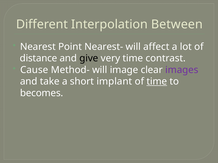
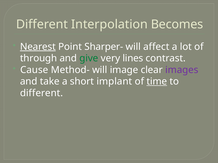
Between: Between -> Becomes
Nearest underline: none -> present
Nearest-: Nearest- -> Sharper-
distance: distance -> through
give colour: black -> green
very time: time -> lines
becomes at (42, 93): becomes -> different
